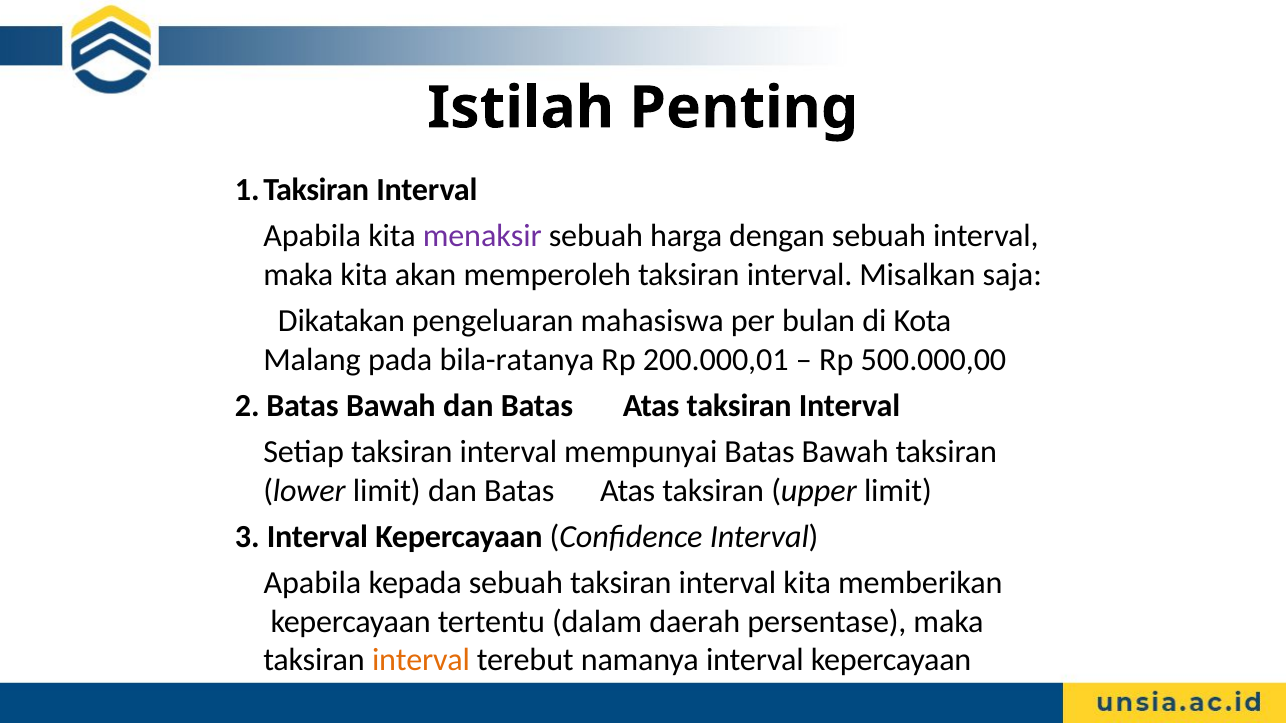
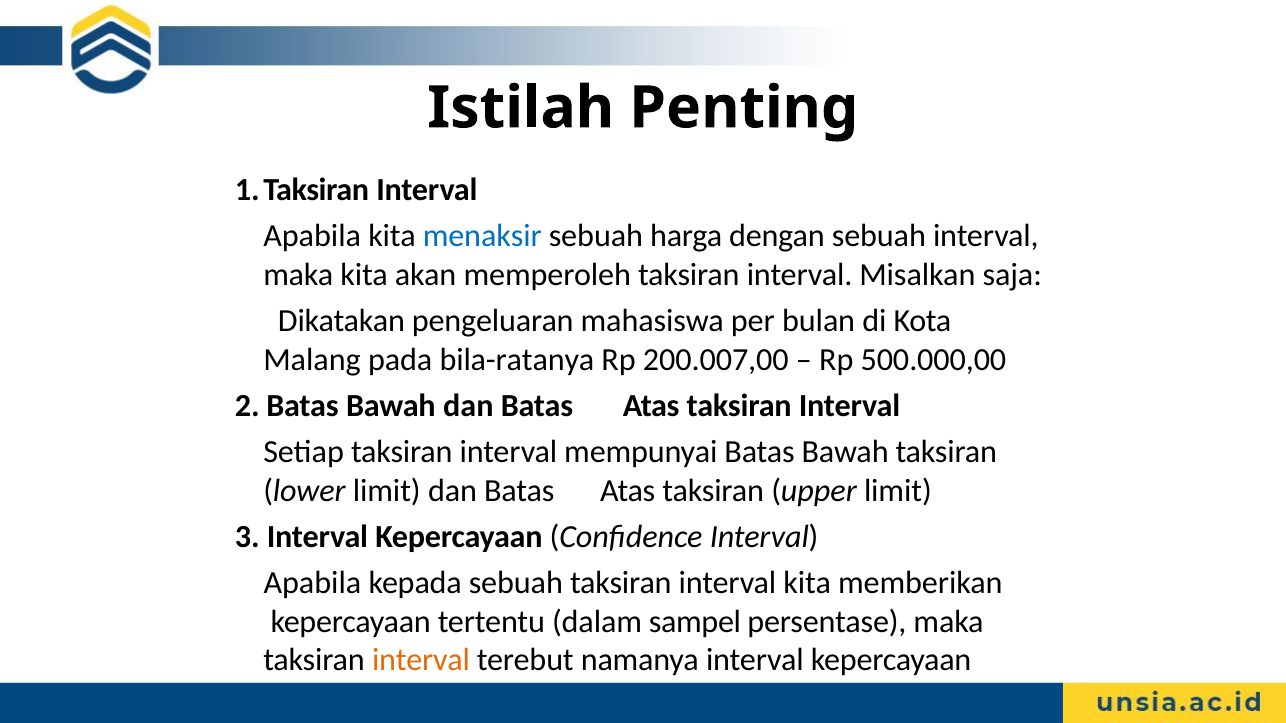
menaksir colour: purple -> blue
200.000,01: 200.000,01 -> 200.007,00
daerah: daerah -> sampel
